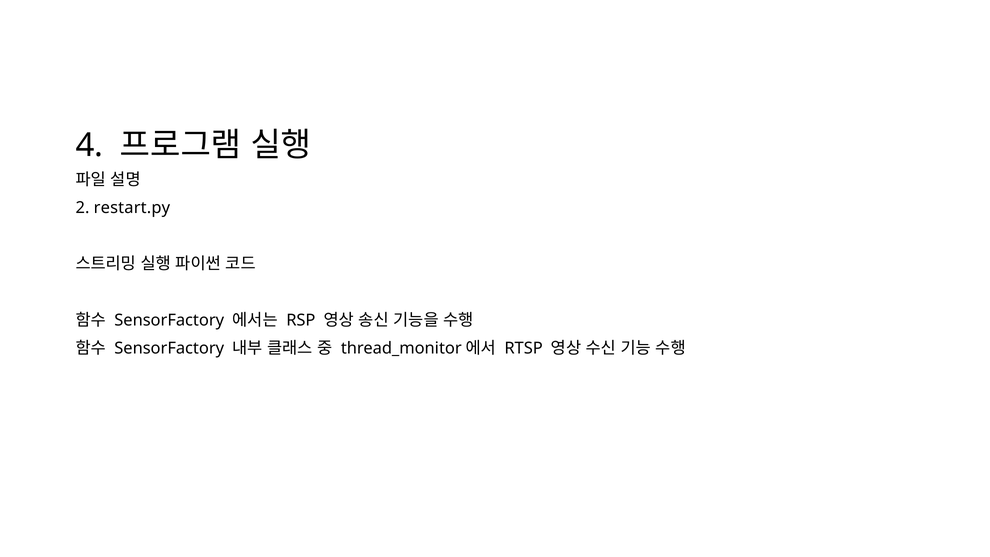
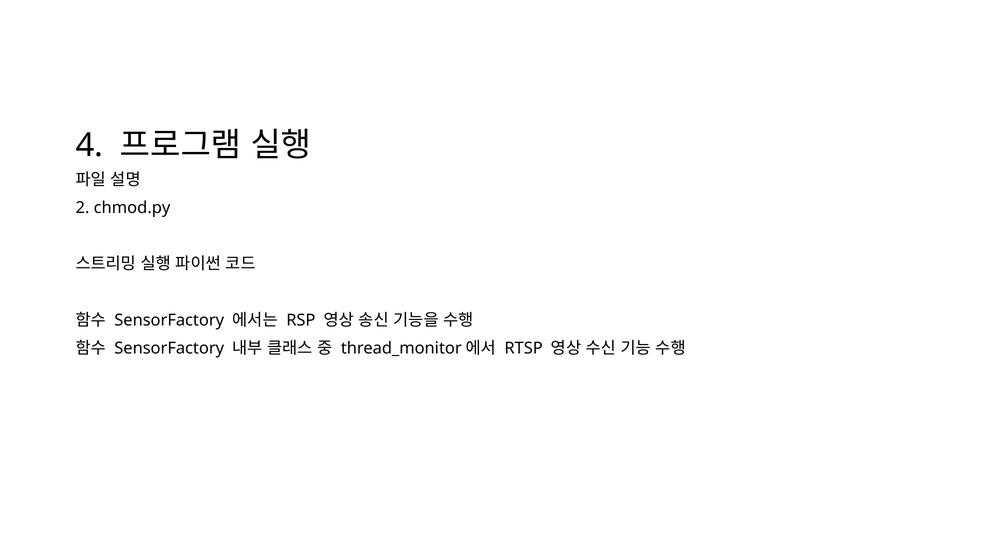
restart.py: restart.py -> chmod.py
